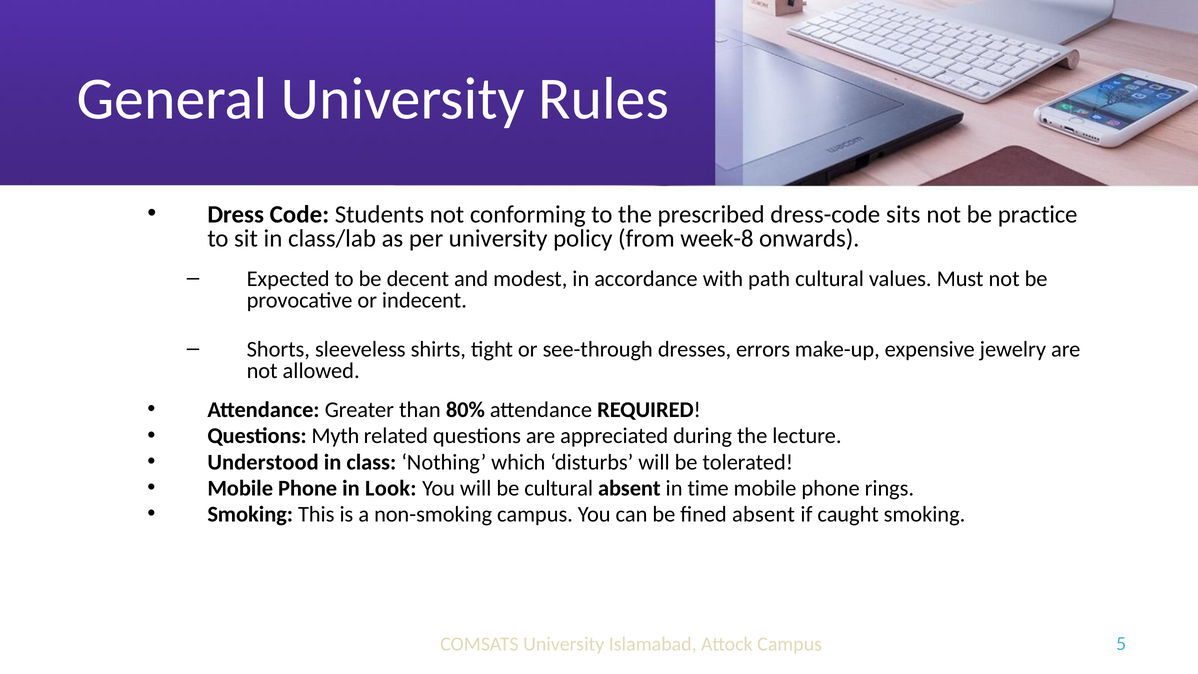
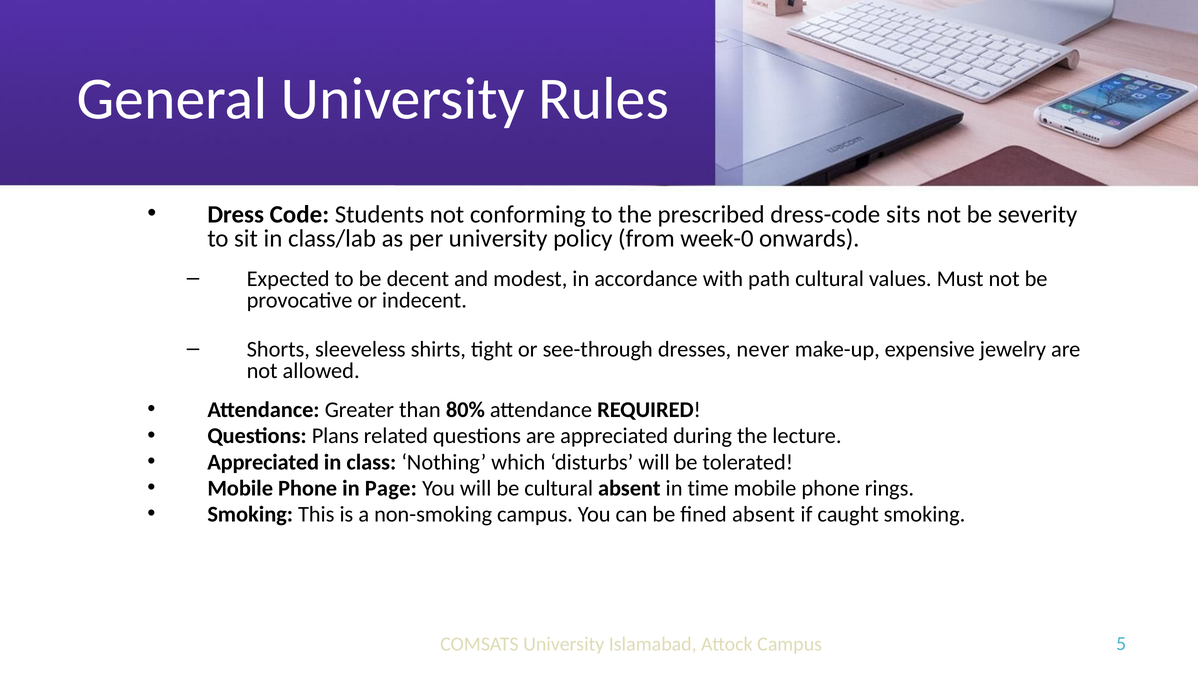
practice: practice -> severity
week-8: week-8 -> week-0
errors: errors -> never
Myth: Myth -> Plans
Understood at (263, 462): Understood -> Appreciated
Look: Look -> Page
